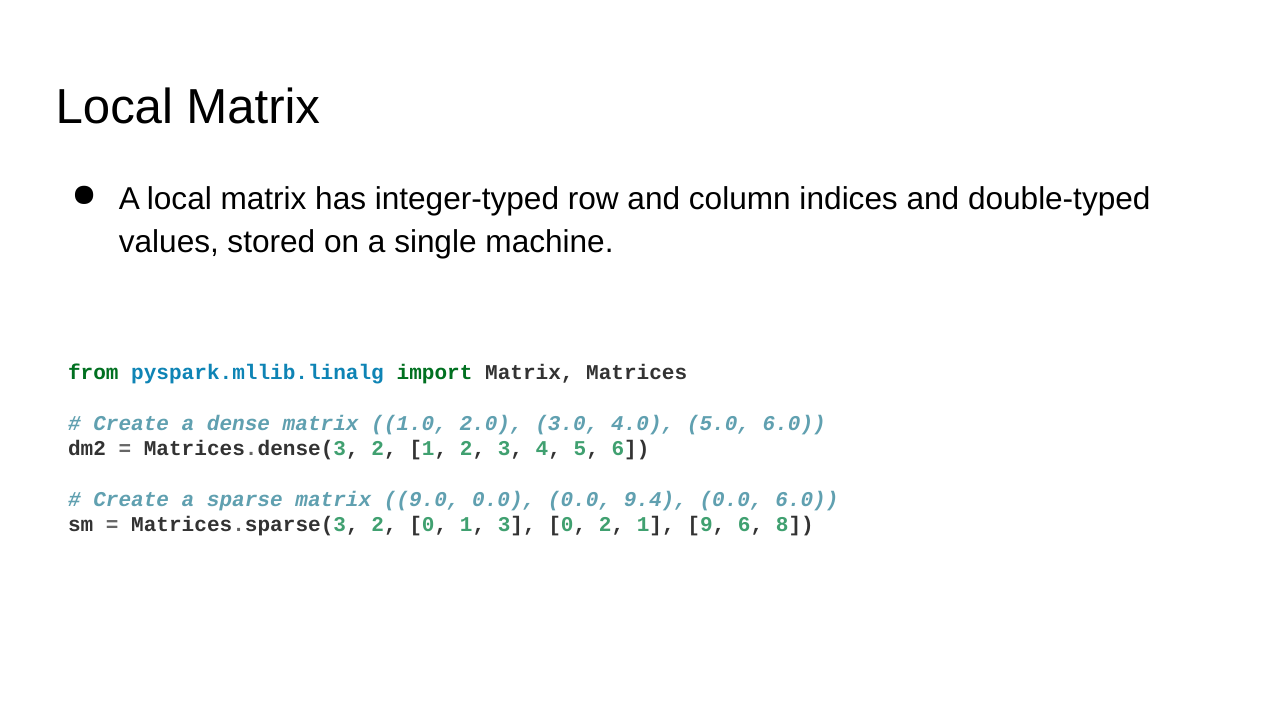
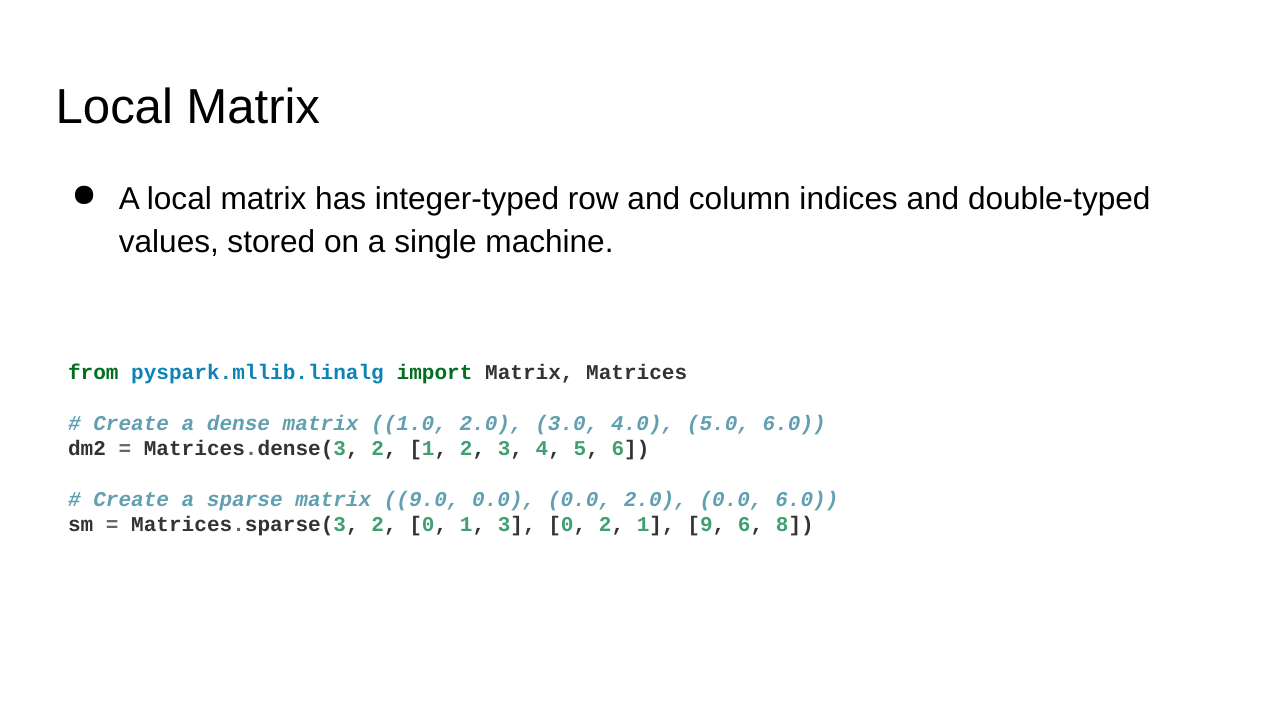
0.0 9.4: 9.4 -> 2.0
